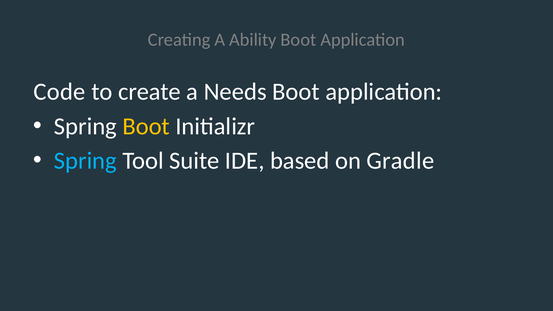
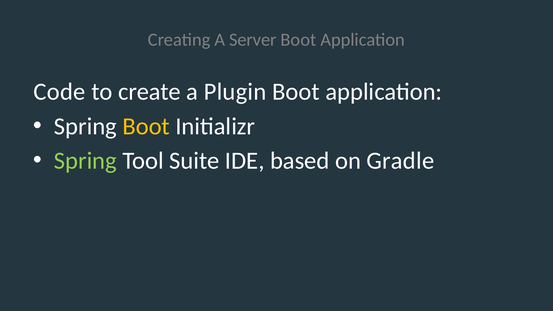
Ability: Ability -> Server
Needs: Needs -> Plugin
Spring at (85, 161) colour: light blue -> light green
